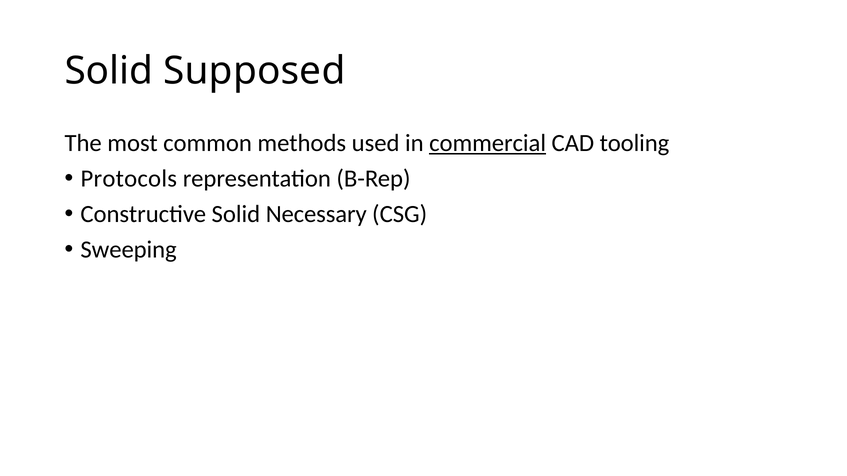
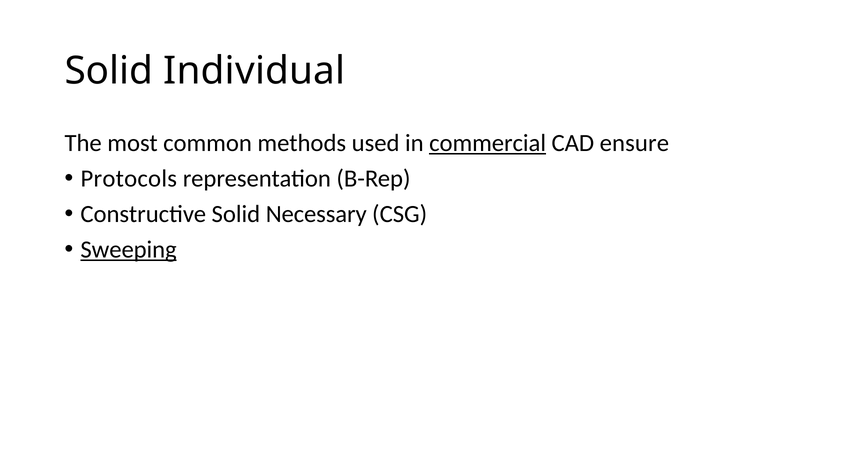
Supposed: Supposed -> Individual
tooling: tooling -> ensure
Sweeping underline: none -> present
